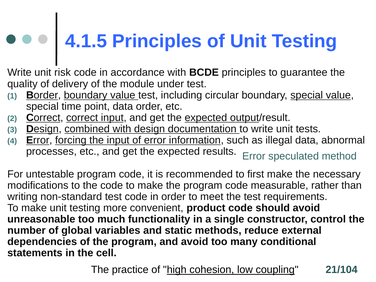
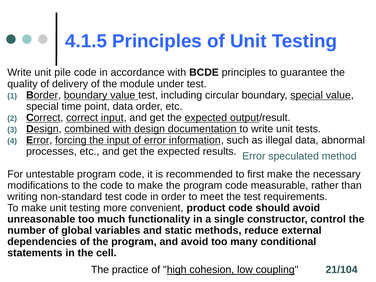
risk: risk -> pile
